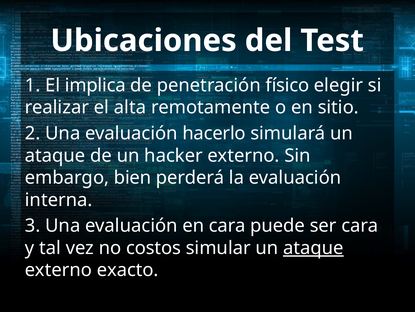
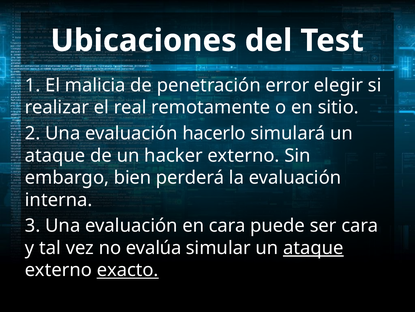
implica: implica -> malicia
físico: físico -> error
alta: alta -> real
costos: costos -> evalúa
exacto underline: none -> present
